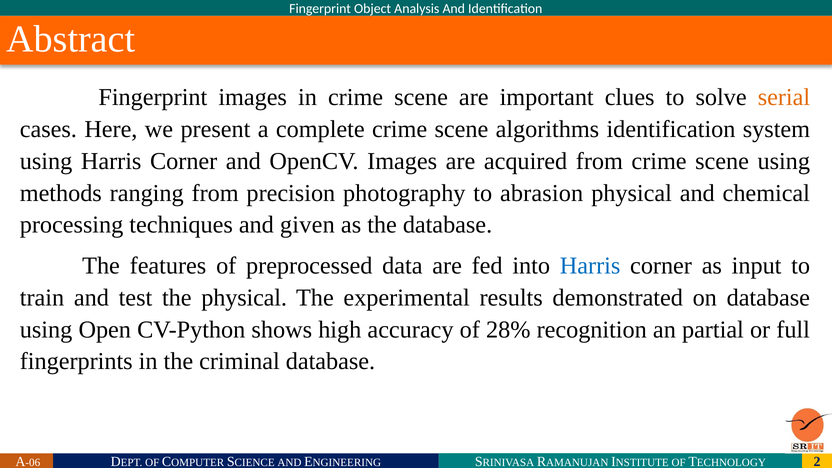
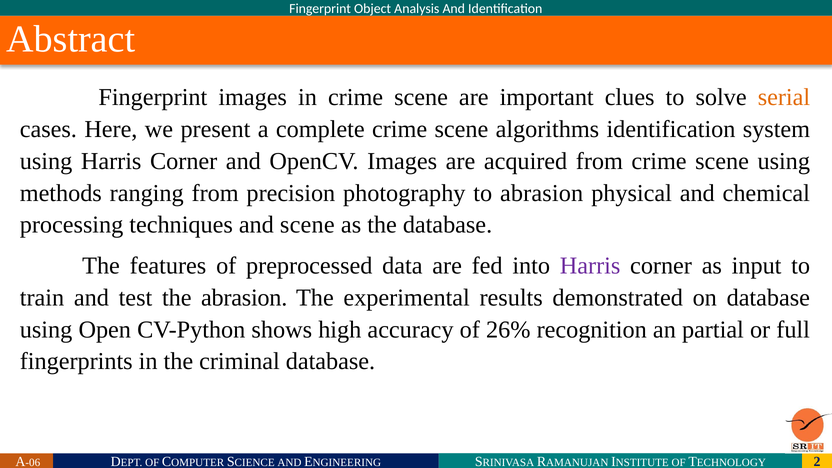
and given: given -> scene
Harris at (590, 266) colour: blue -> purple
the physical: physical -> abrasion
28%: 28% -> 26%
